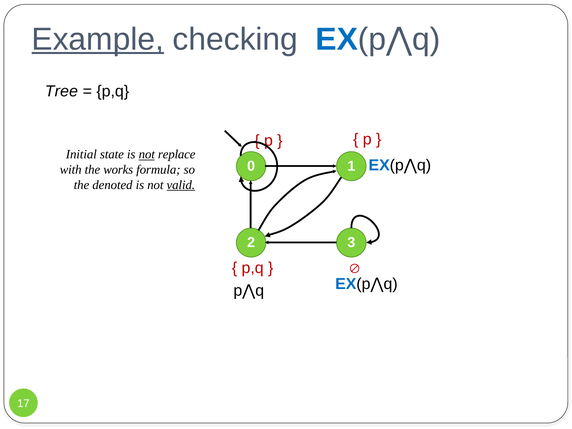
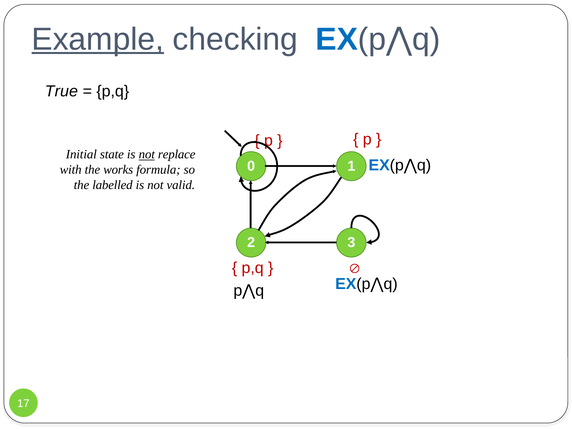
Tree: Tree -> True
denoted: denoted -> labelled
valid underline: present -> none
